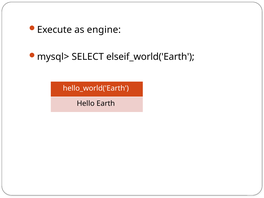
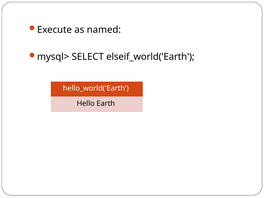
engine: engine -> named
